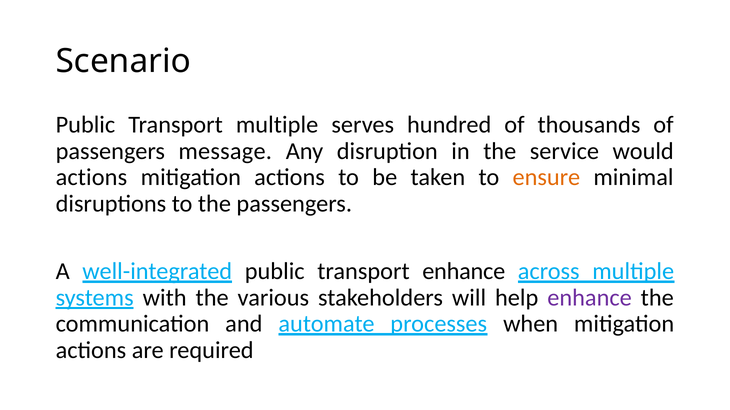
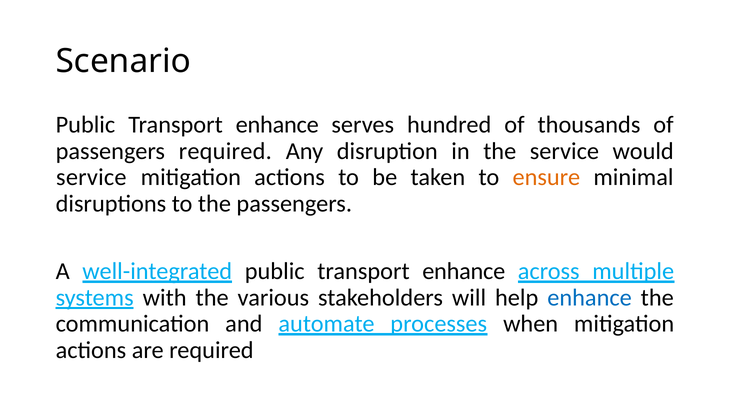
multiple at (277, 125): multiple -> enhance
passengers message: message -> required
actions at (91, 178): actions -> service
enhance at (590, 298) colour: purple -> blue
